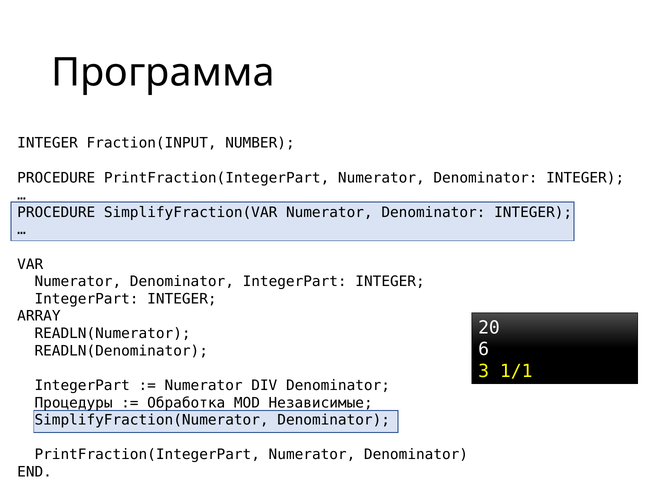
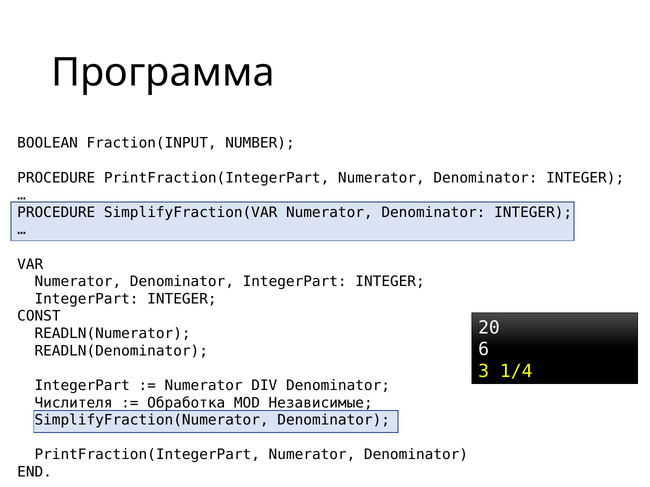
INTEGER at (48, 143): INTEGER -> BOOLEAN
ARRAY: ARRAY -> CONST
1/1: 1/1 -> 1/4
Процедуры: Процедуры -> Числителя
